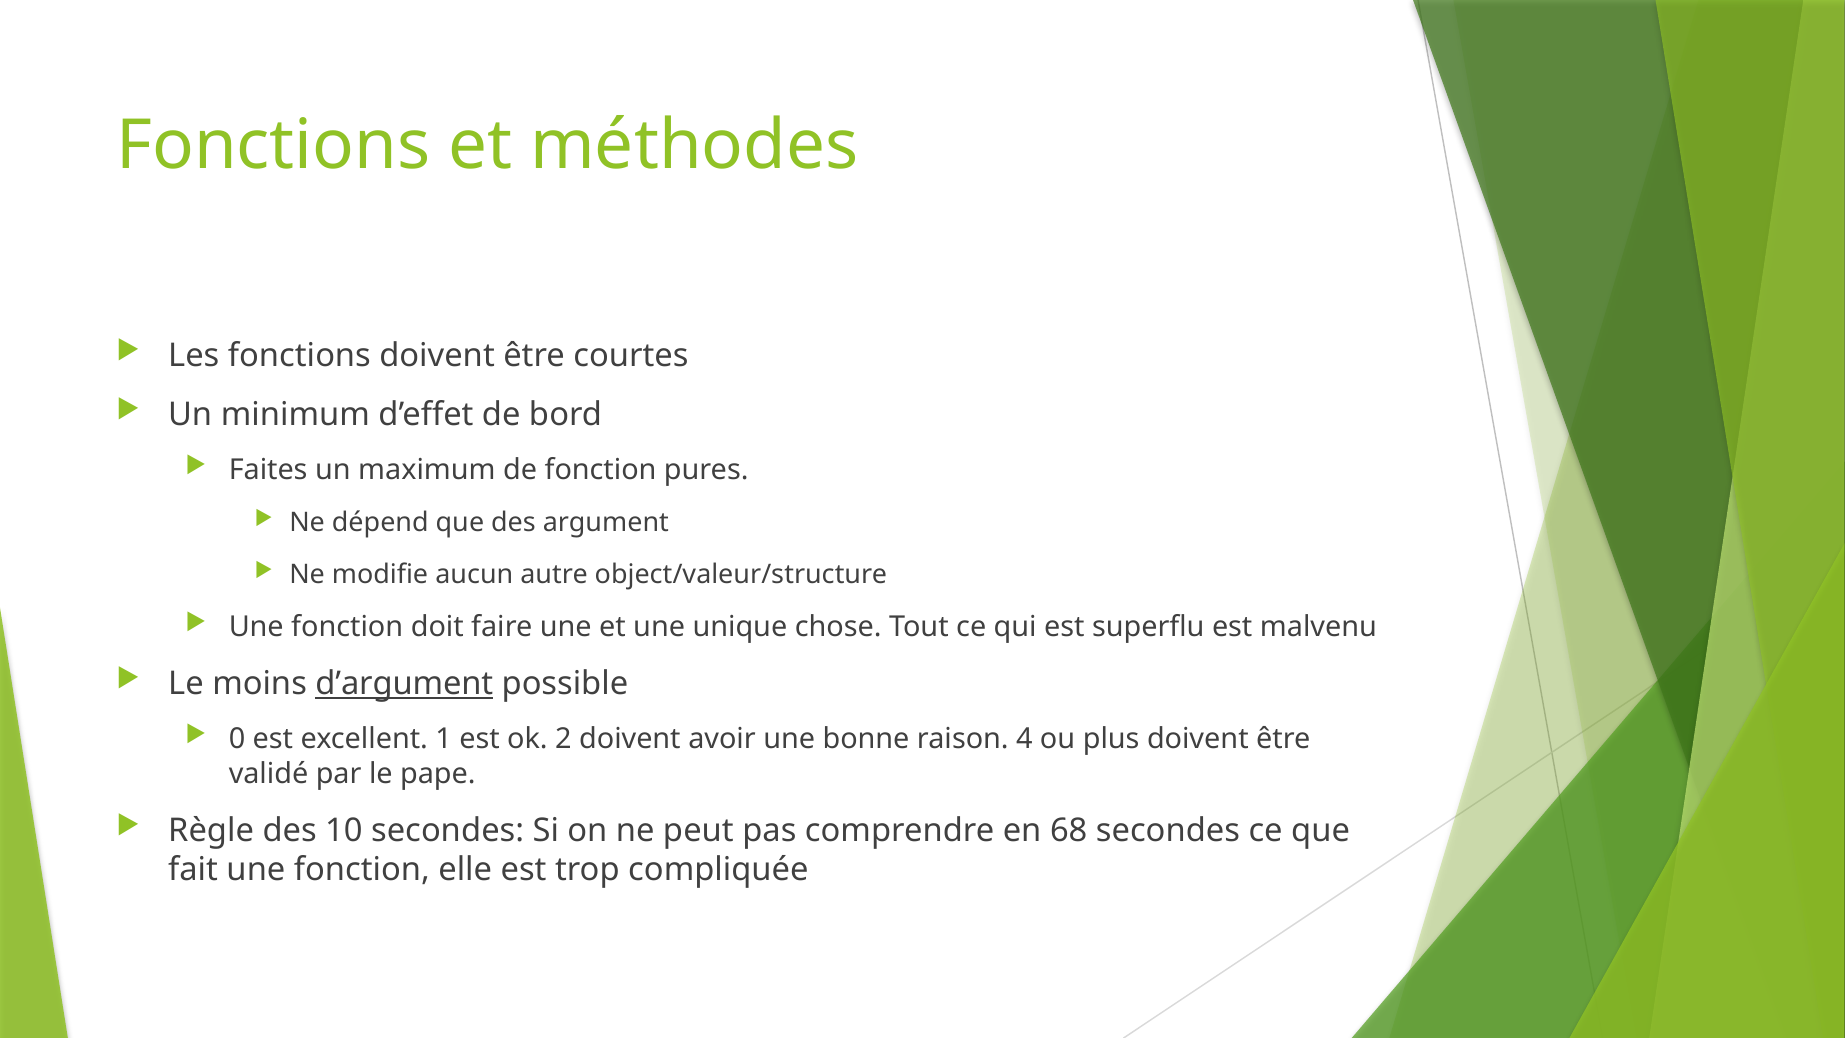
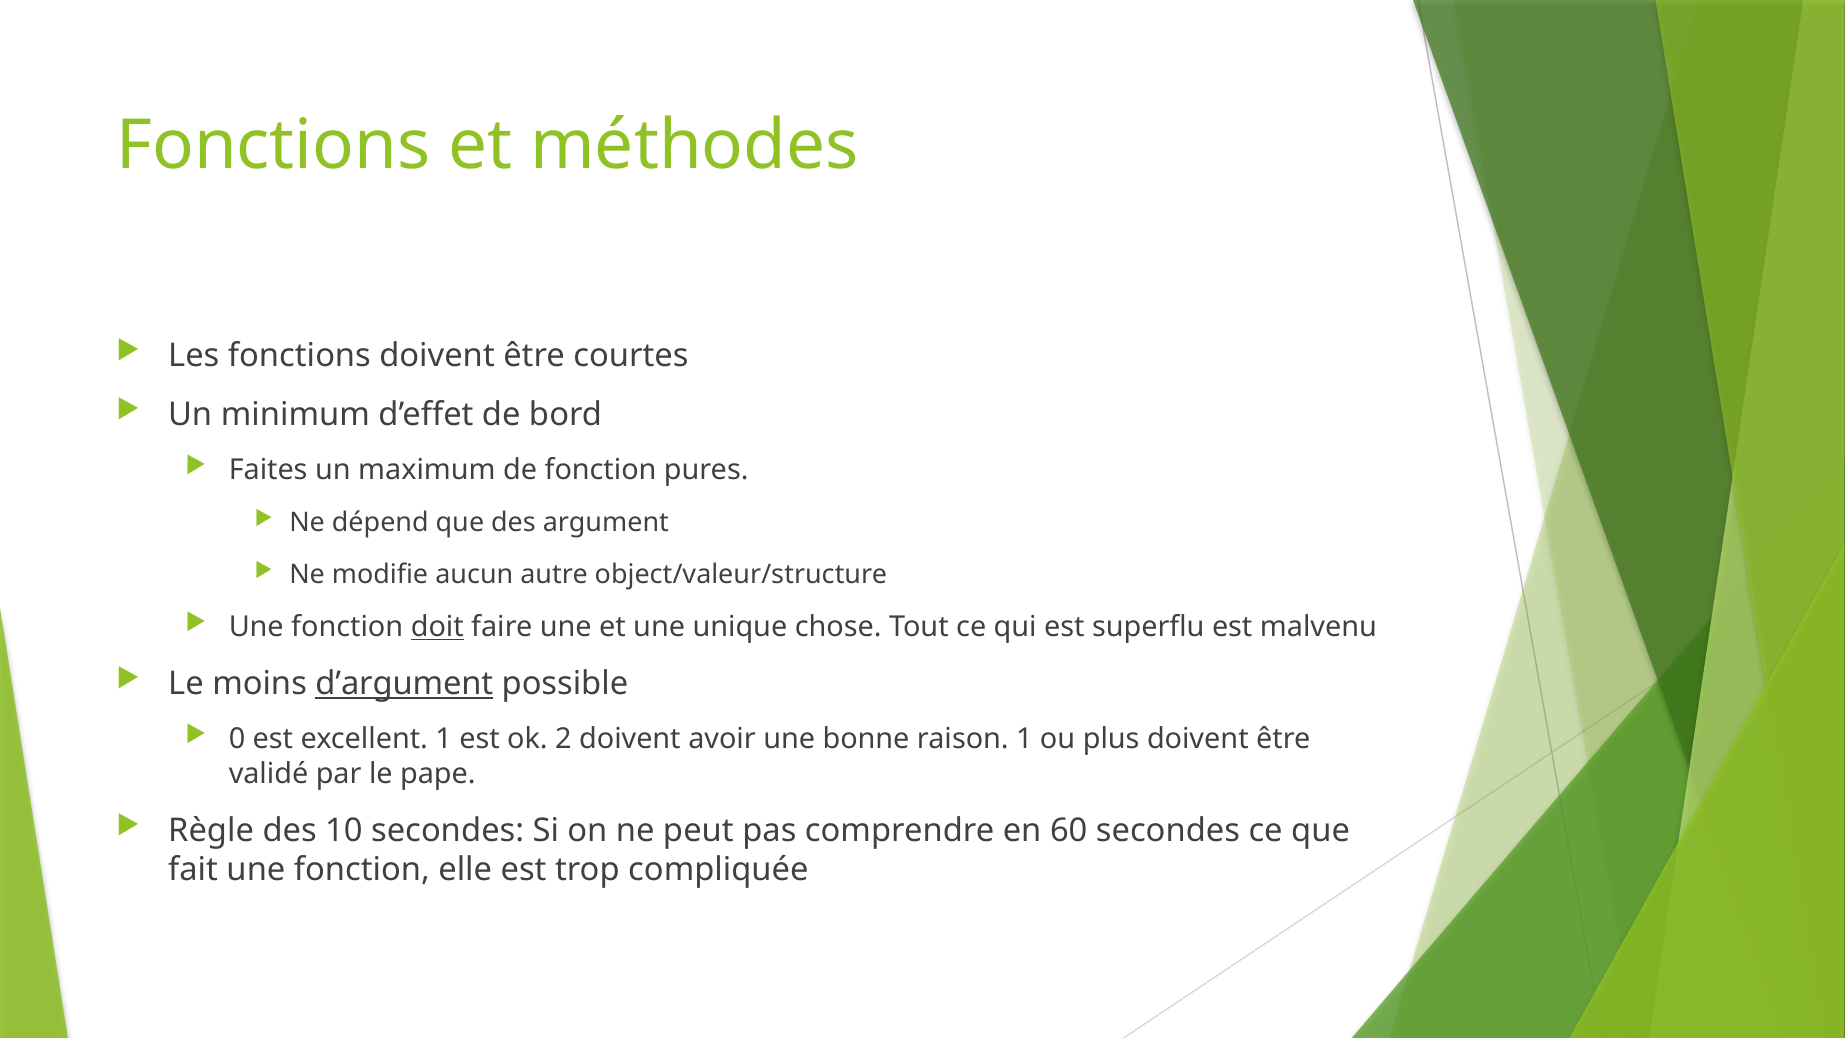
doit underline: none -> present
raison 4: 4 -> 1
68: 68 -> 60
